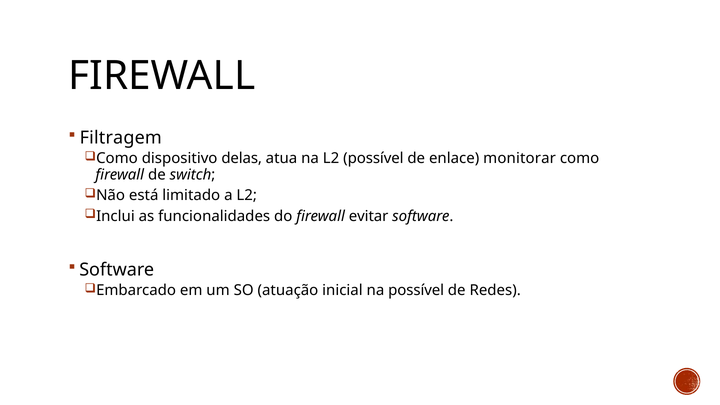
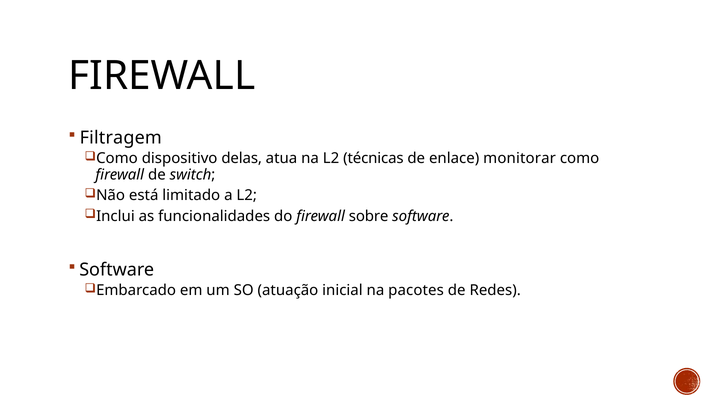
L2 possível: possível -> técnicas
evitar: evitar -> sobre
na possível: possível -> pacotes
